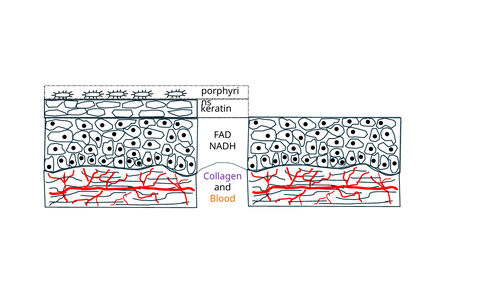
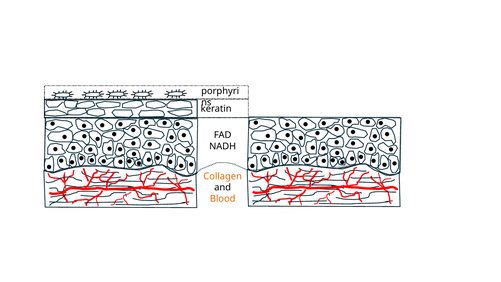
Collagen colour: purple -> orange
